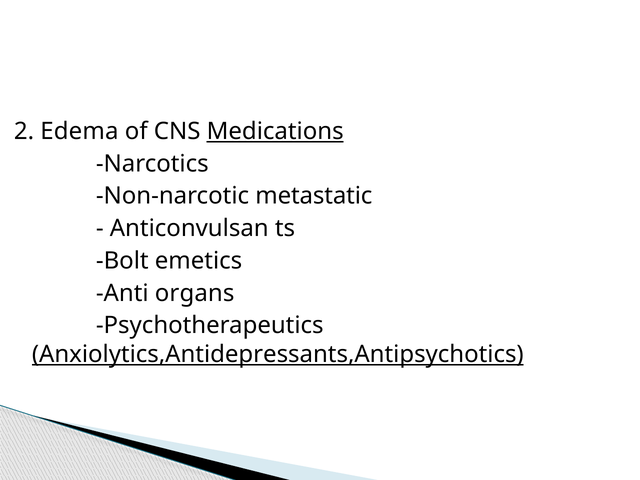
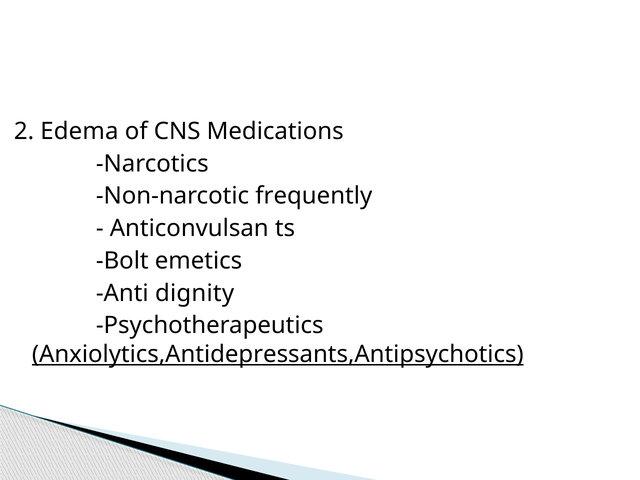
Medications underline: present -> none
metastatic: metastatic -> frequently
organs: organs -> dignity
